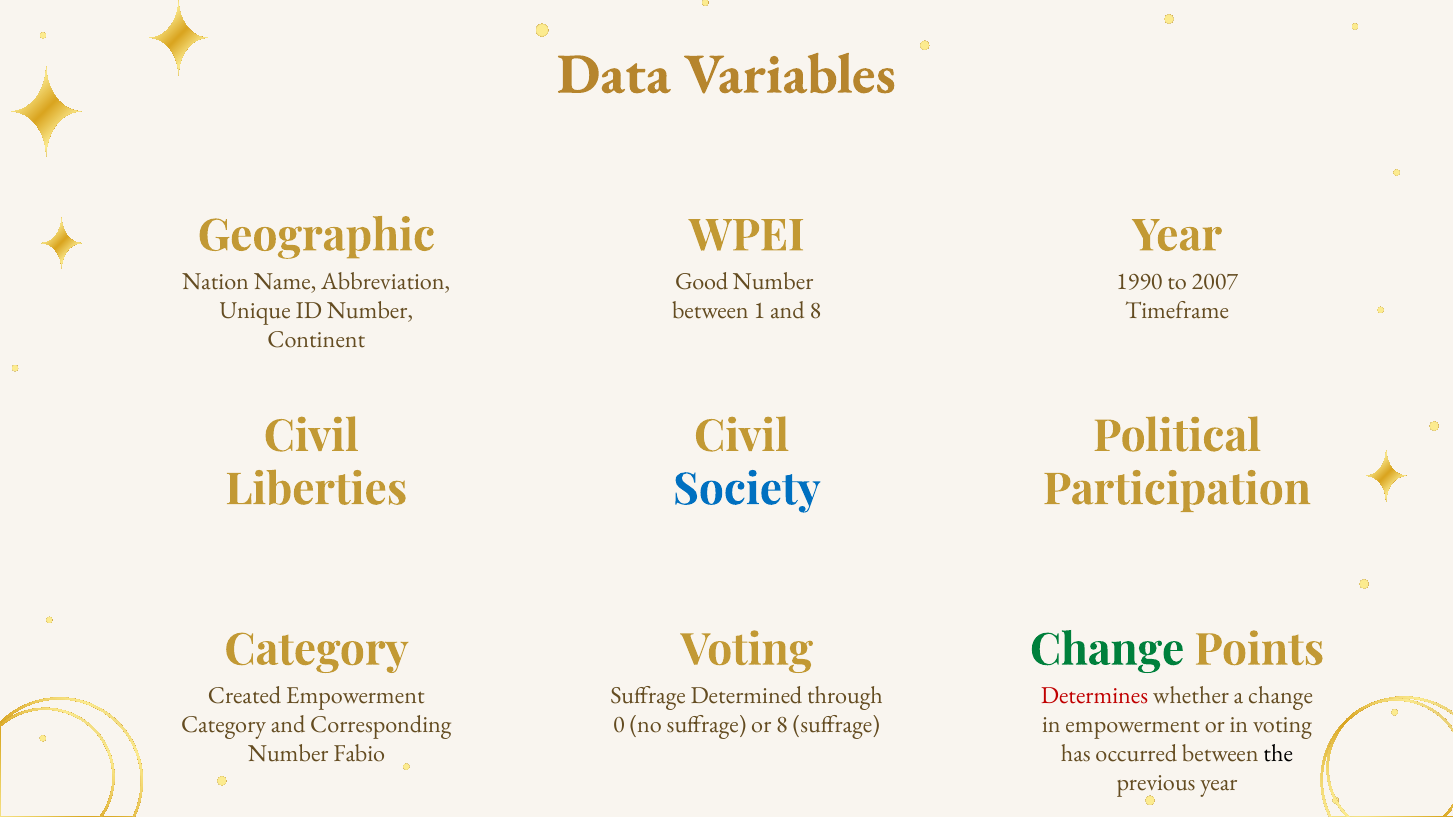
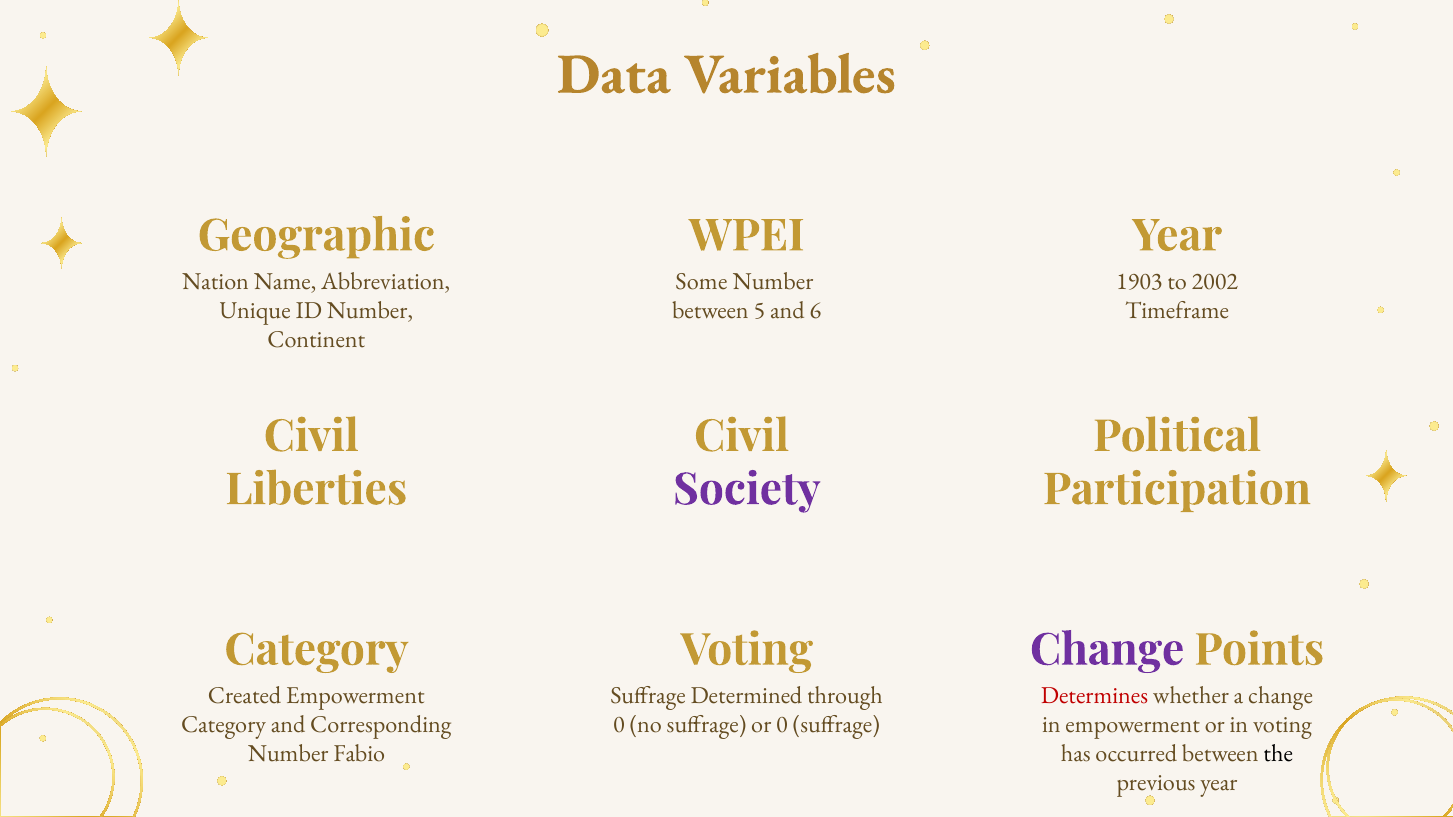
Good: Good -> Some
1990: 1990 -> 1903
2007: 2007 -> 2002
1: 1 -> 5
and 8: 8 -> 6
Society colour: blue -> purple
Change at (1107, 650) colour: green -> purple
or 8: 8 -> 0
